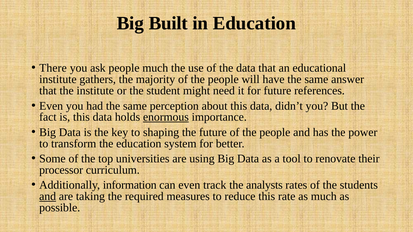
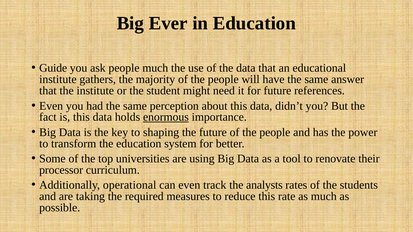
Built: Built -> Ever
There: There -> Guide
information: information -> operational
and at (48, 197) underline: present -> none
